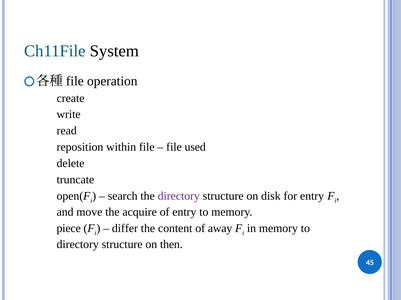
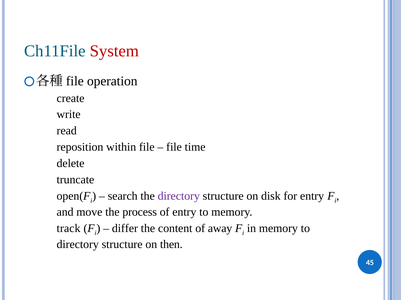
System colour: black -> red
used: used -> time
acquire: acquire -> process
piece: piece -> track
